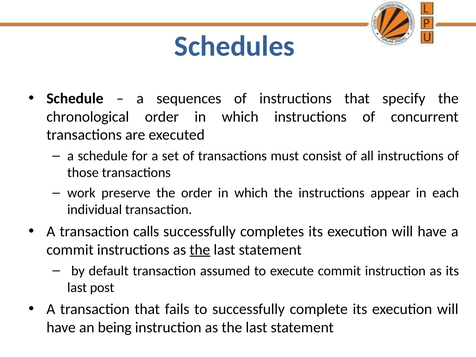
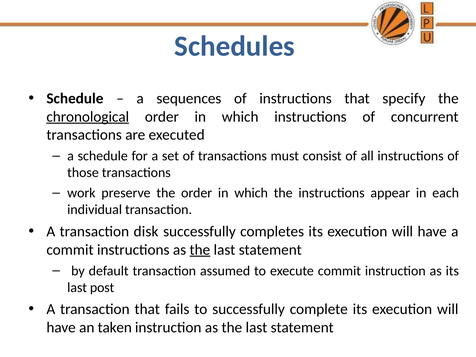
chronological underline: none -> present
calls: calls -> disk
being: being -> taken
